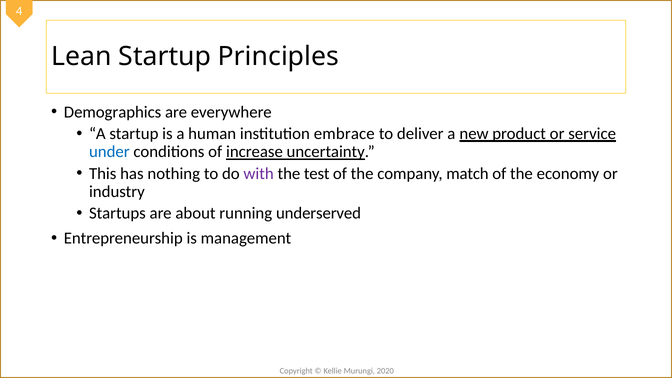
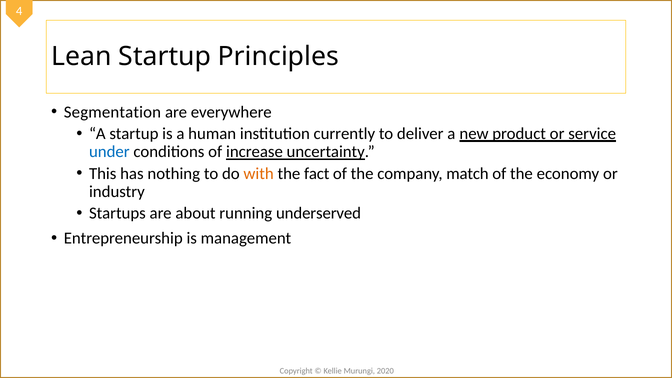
Demographics: Demographics -> Segmentation
embrace: embrace -> currently
with colour: purple -> orange
test: test -> fact
